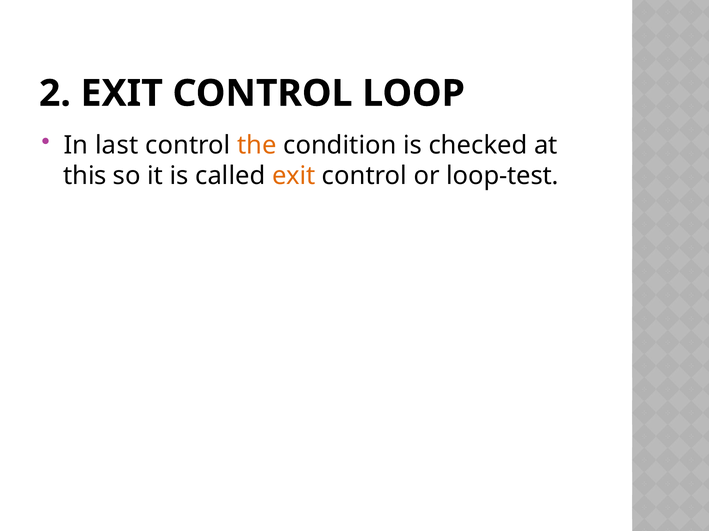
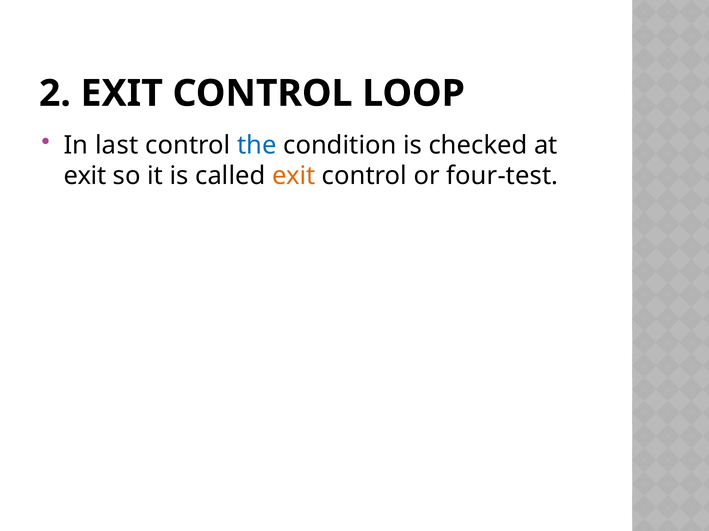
the colour: orange -> blue
this at (85, 176): this -> exit
loop-test: loop-test -> four-test
